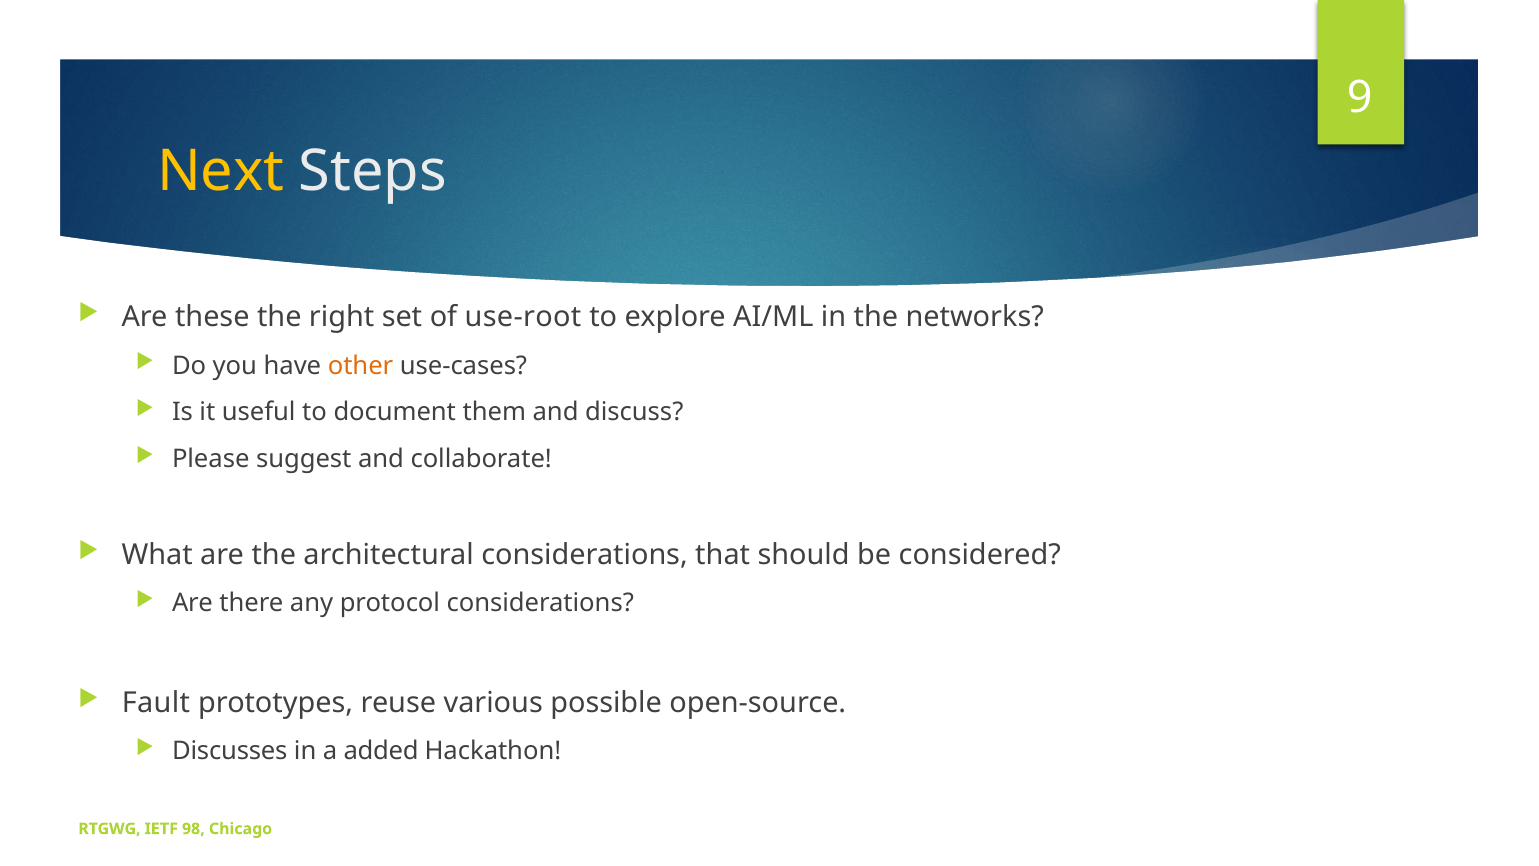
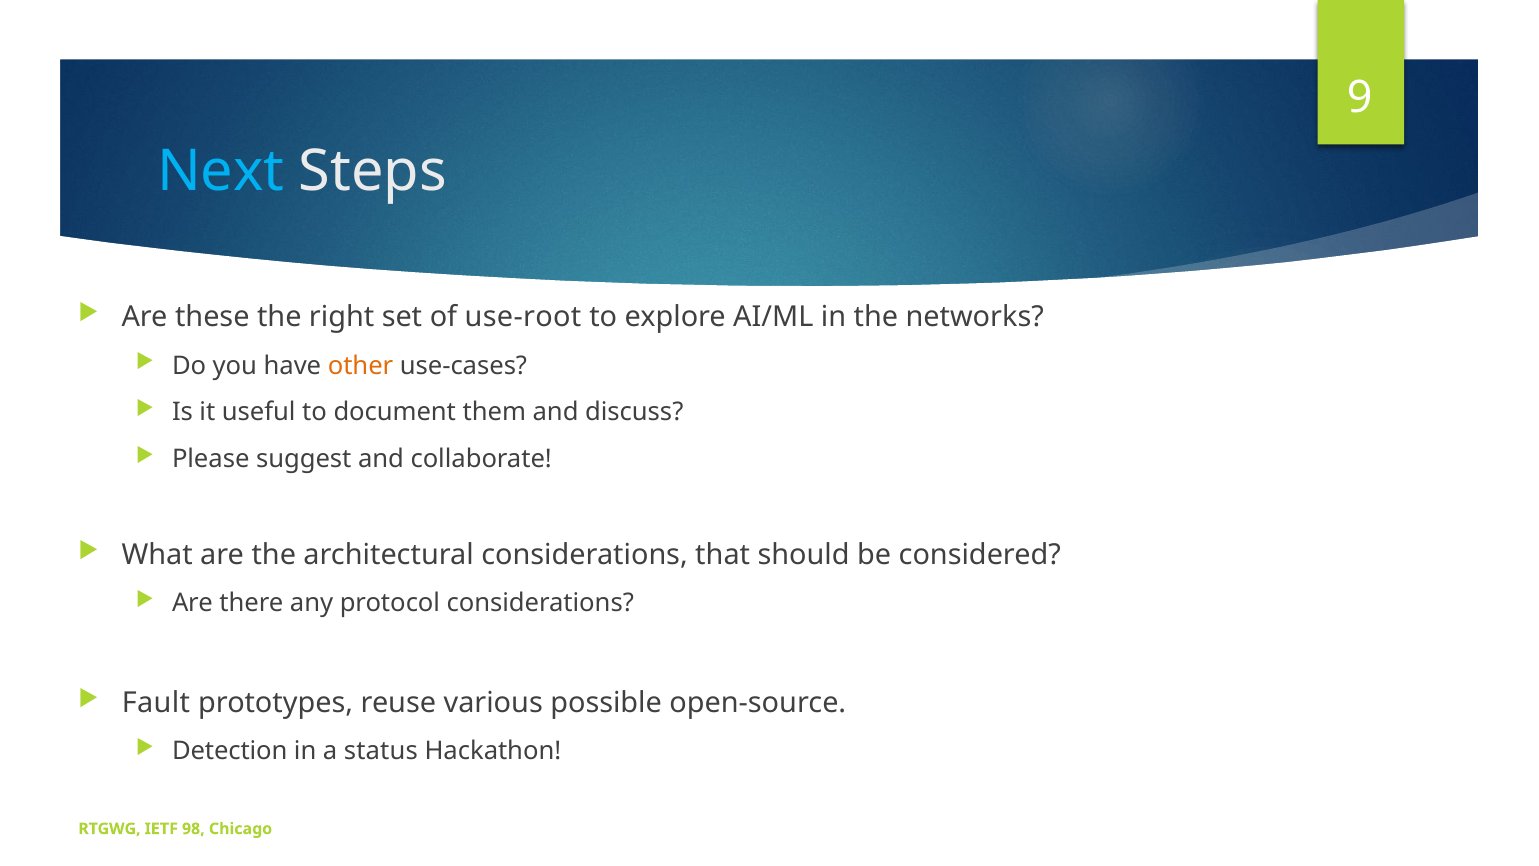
Next colour: yellow -> light blue
Discusses: Discusses -> Detection
added: added -> status
